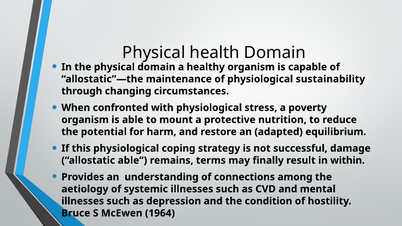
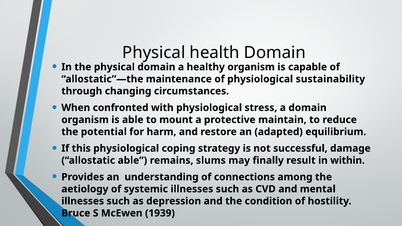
a poverty: poverty -> domain
nutrition: nutrition -> maintain
terms: terms -> slums
1964: 1964 -> 1939
